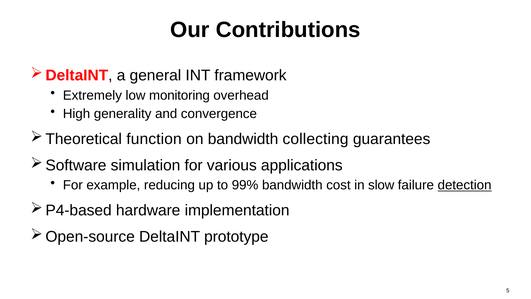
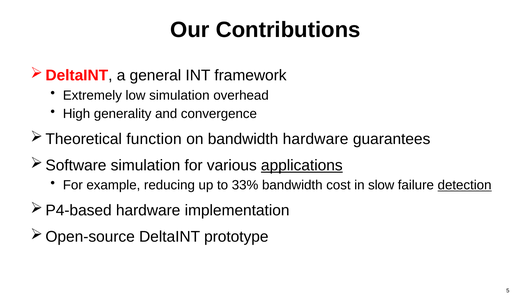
low monitoring: monitoring -> simulation
bandwidth collecting: collecting -> hardware
applications underline: none -> present
99%: 99% -> 33%
